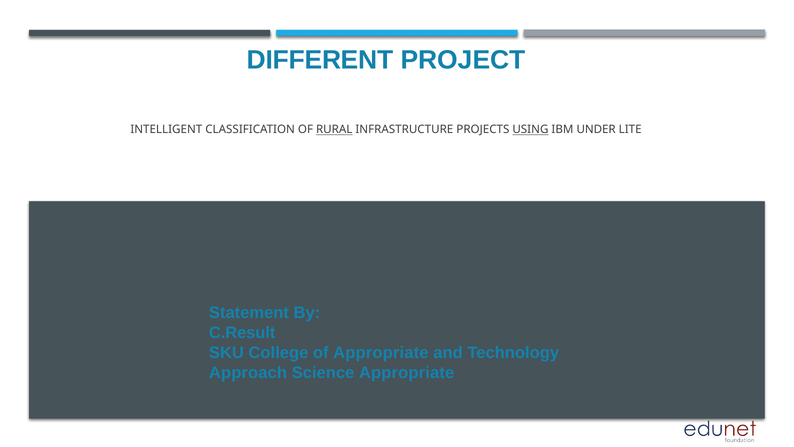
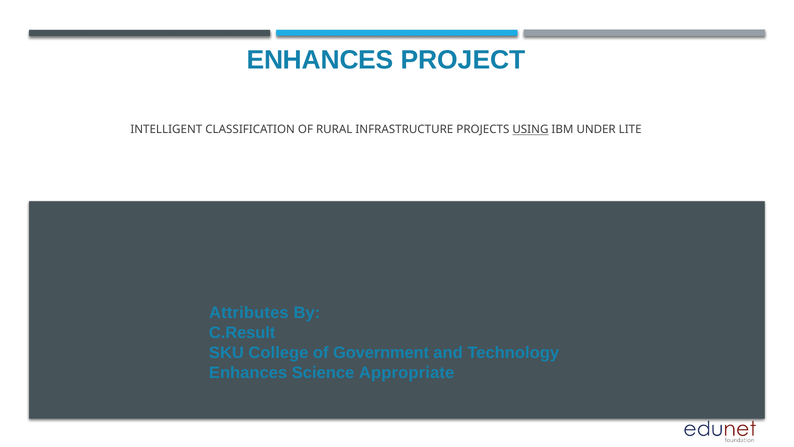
DIFFERENT at (320, 60): DIFFERENT -> ENHANCES
RURAL underline: present -> none
Statement: Statement -> Attributes
of Appropriate: Appropriate -> Government
Approach at (248, 372): Approach -> Enhances
